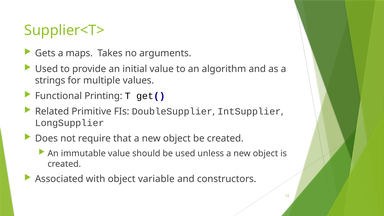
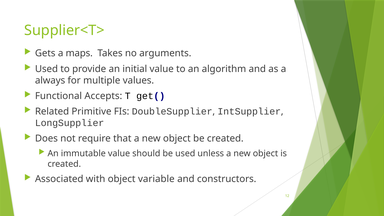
strings: strings -> always
Printing: Printing -> Accepts
